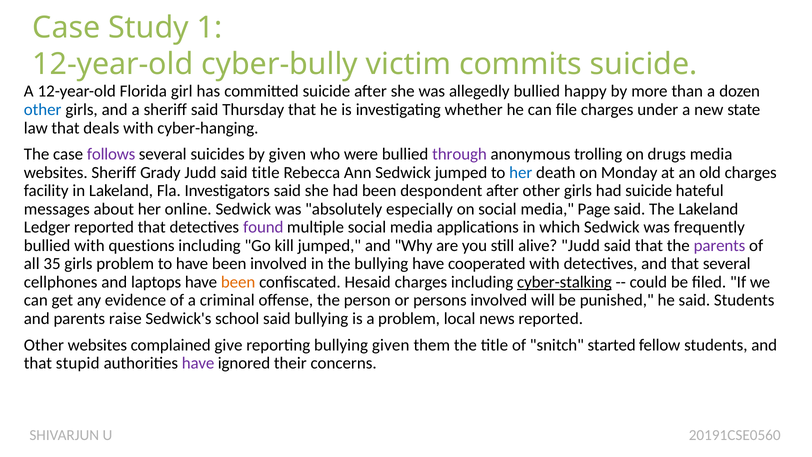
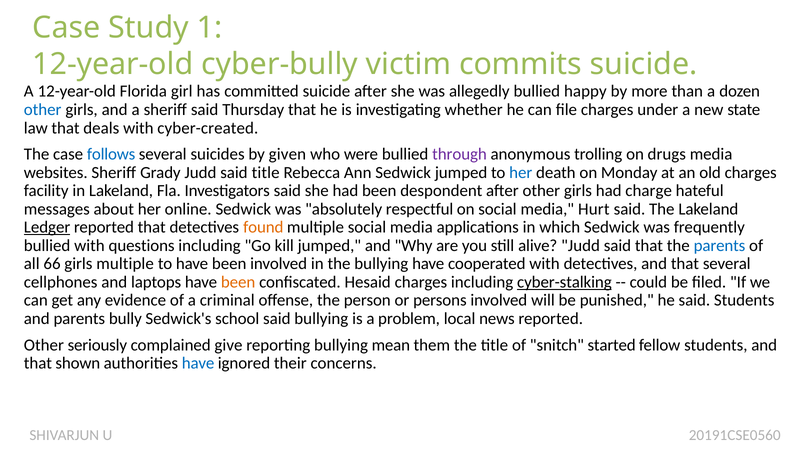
cyber-hanging: cyber-hanging -> cyber-created
follows colour: purple -> blue
had suicide: suicide -> charge
especially: especially -> respectful
Page: Page -> Hurt
Ledger underline: none -> present
found colour: purple -> orange
parents at (719, 245) colour: purple -> blue
35: 35 -> 66
girls problem: problem -> multiple
raise: raise -> bully
Other websites: websites -> seriously
bullying given: given -> mean
stupid: stupid -> shown
have at (198, 363) colour: purple -> blue
